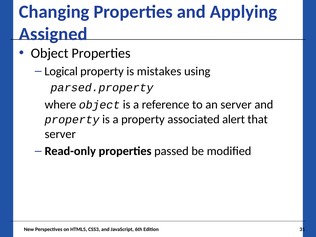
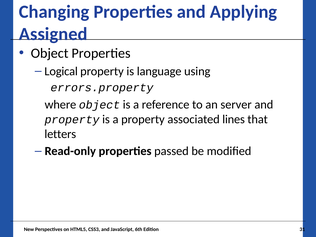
mistakes: mistakes -> language
parsed.property: parsed.property -> errors.property
alert: alert -> lines
server at (60, 134): server -> letters
